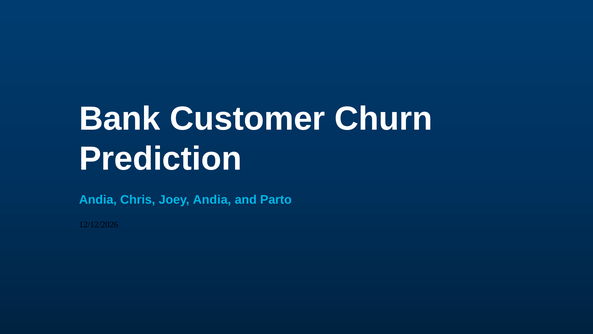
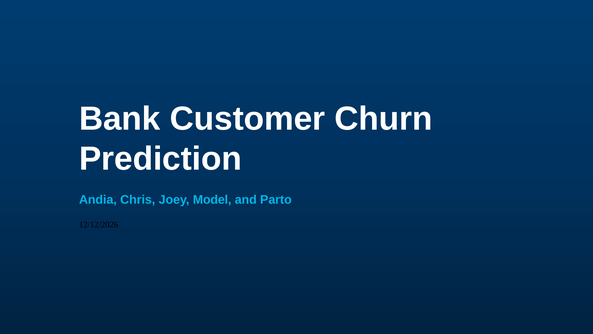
Joey Andia: Andia -> Model
